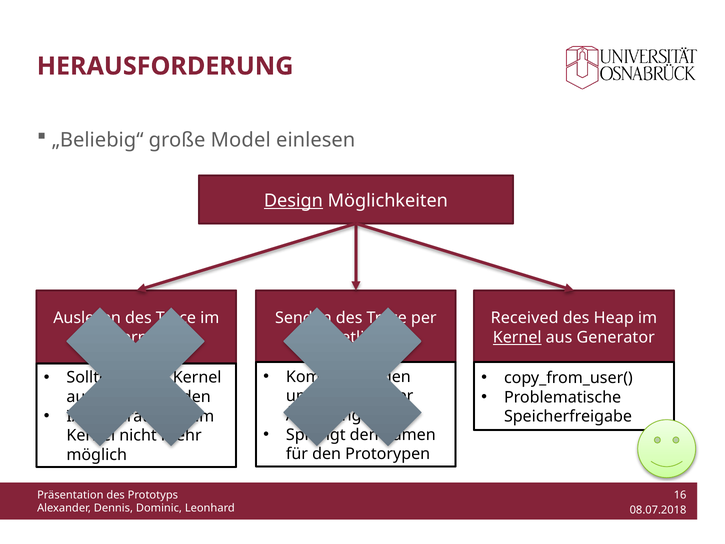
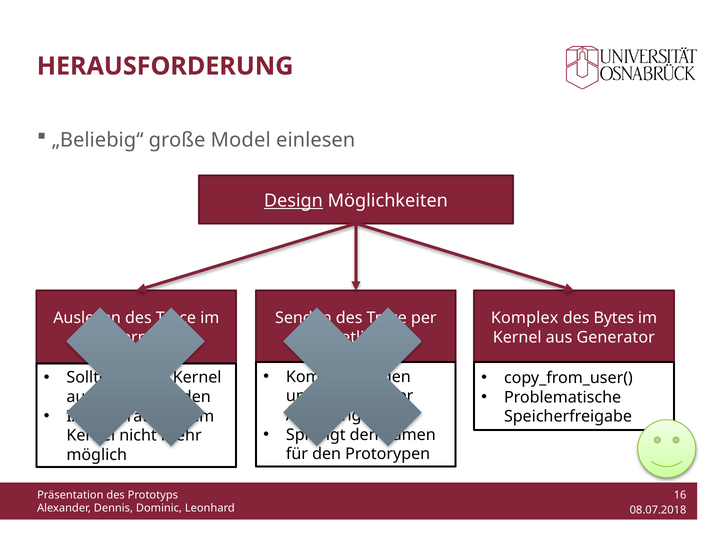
Received at (525, 318): Received -> Komplex
Heap: Heap -> Bytes
Kernel at (517, 337) underline: present -> none
